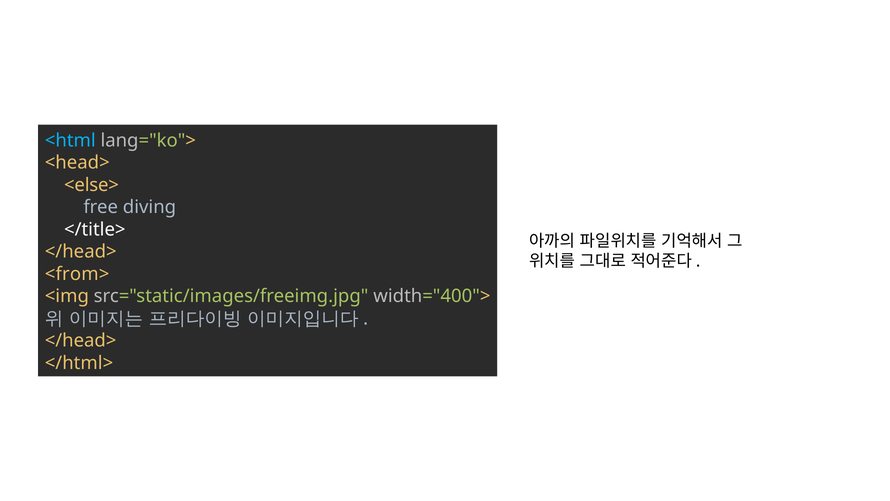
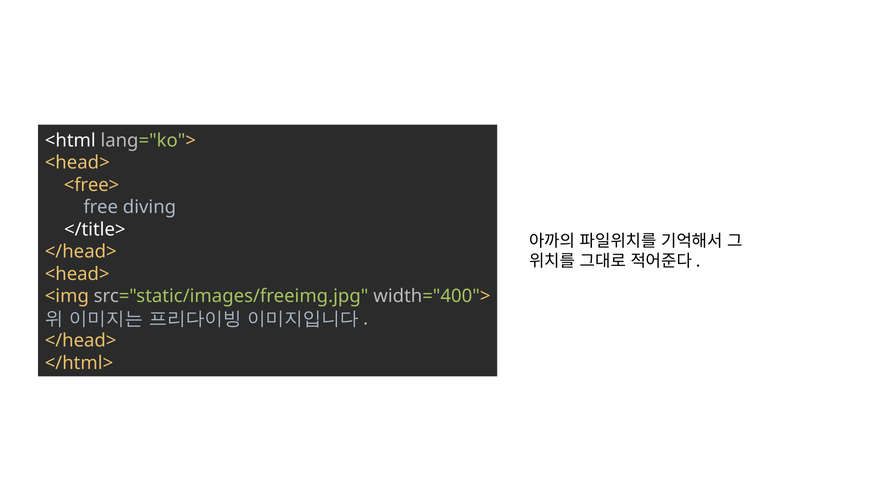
<html colour: light blue -> white
<else>: <else> -> <free>
<from> at (77, 274): <from> -> <head>
